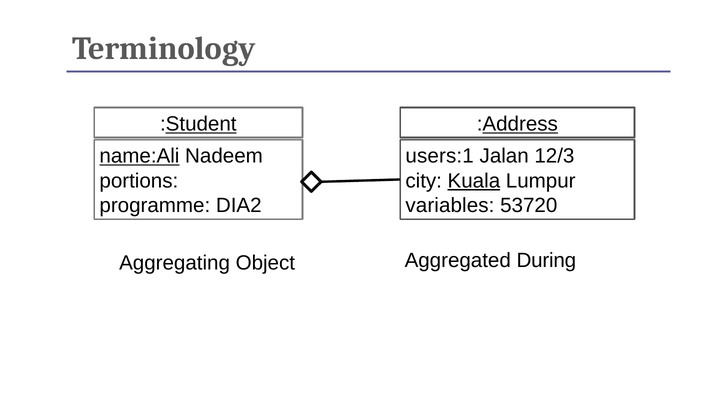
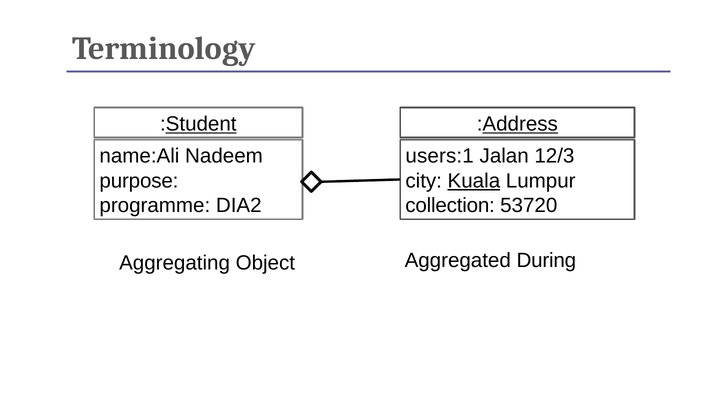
name:Ali underline: present -> none
portions: portions -> purpose
variables: variables -> collection
